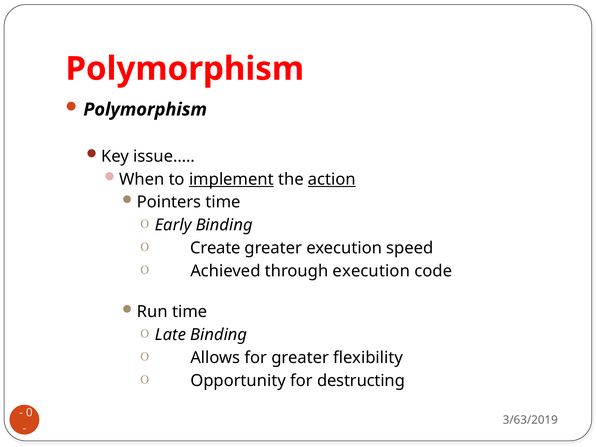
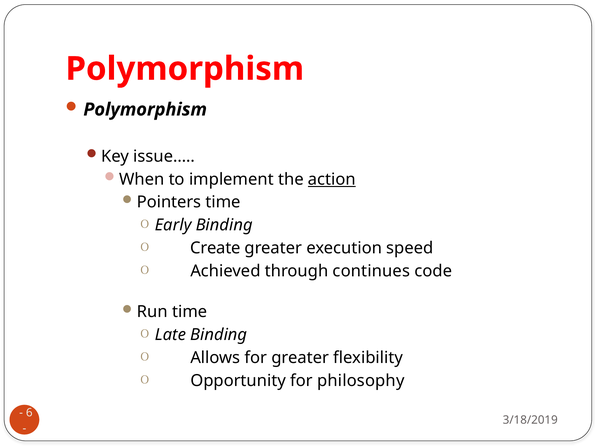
implement underline: present -> none
through execution: execution -> continues
destructing: destructing -> philosophy
0: 0 -> 6
3/63/2019: 3/63/2019 -> 3/18/2019
